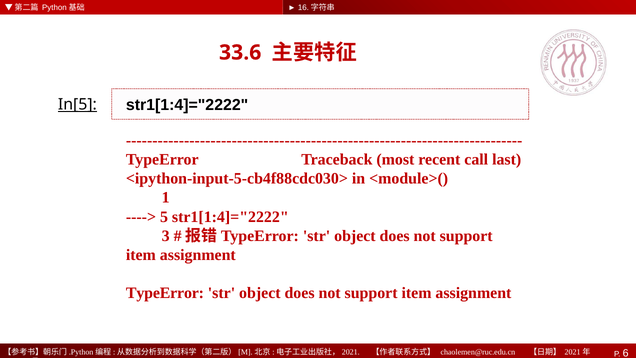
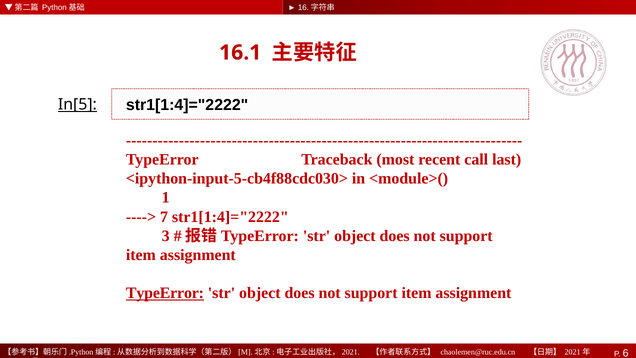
33.6: 33.6 -> 16.1
5: 5 -> 7
TypeError at (165, 293) underline: none -> present
